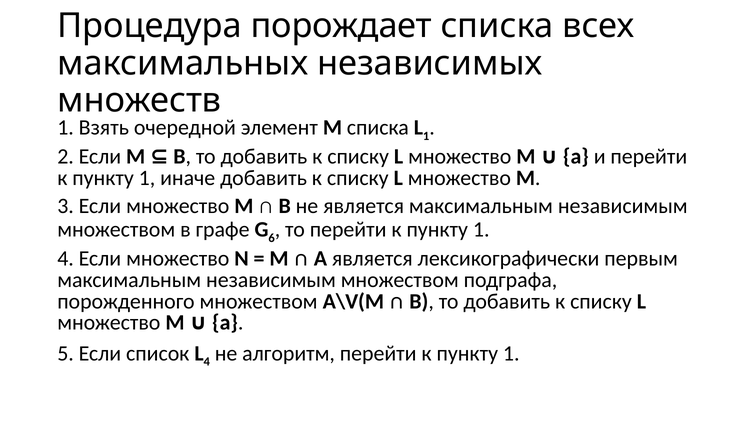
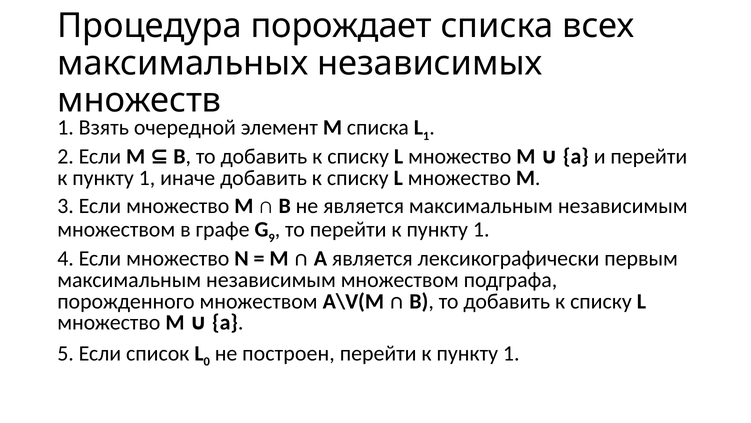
6: 6 -> 9
L 4: 4 -> 0
алгоритм: алгоритм -> построен
